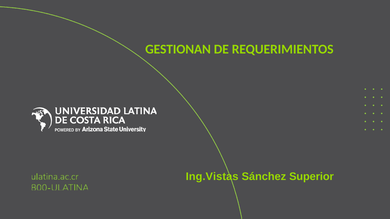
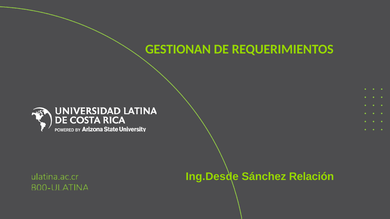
Ing.Vistas: Ing.Vistas -> Ing.Desde
Superior: Superior -> Relación
